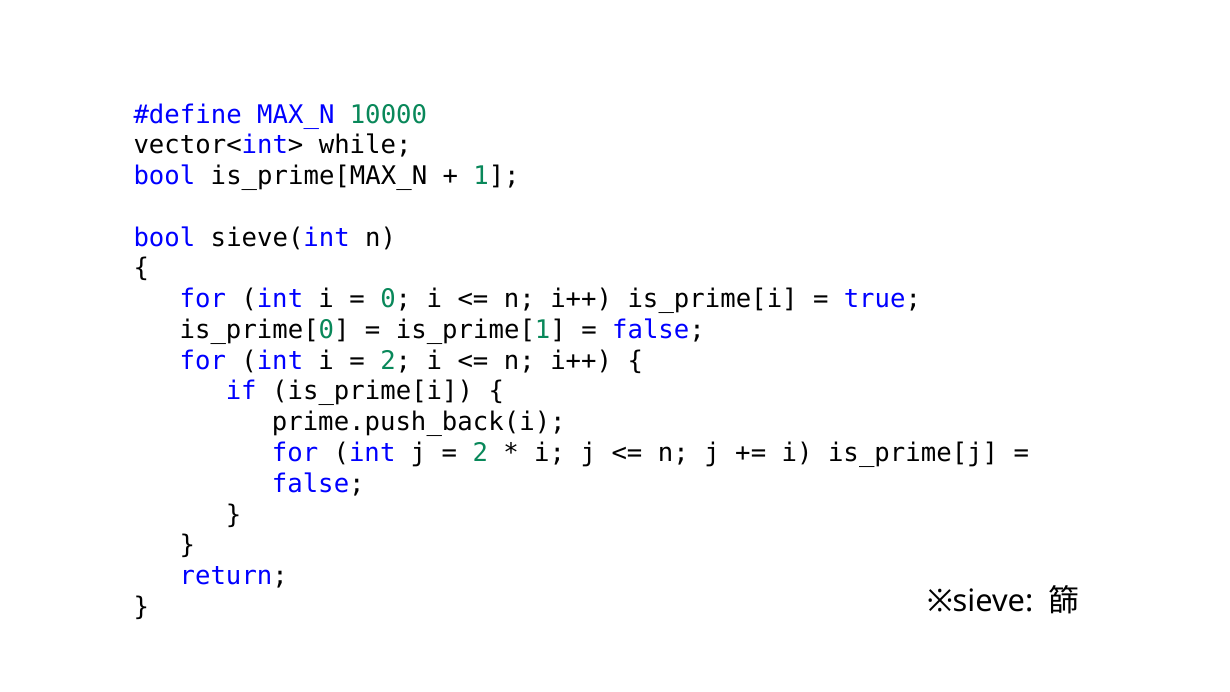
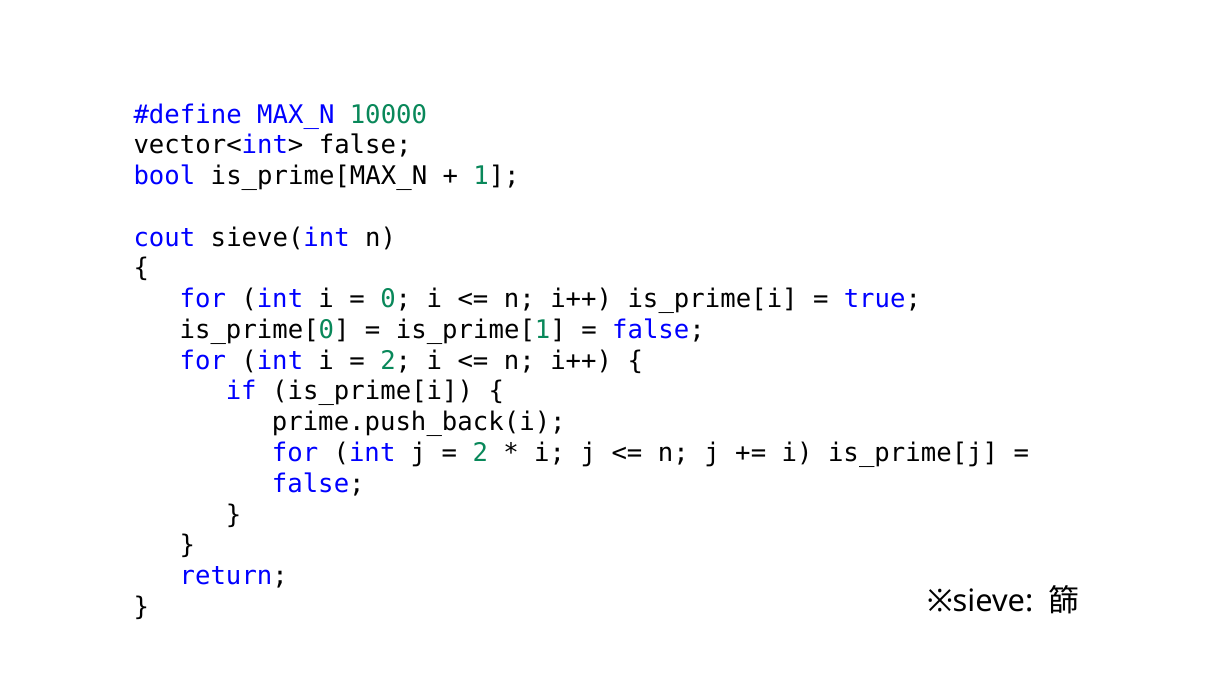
vector<int> while: while -> false
bool at (164, 238): bool -> cout
